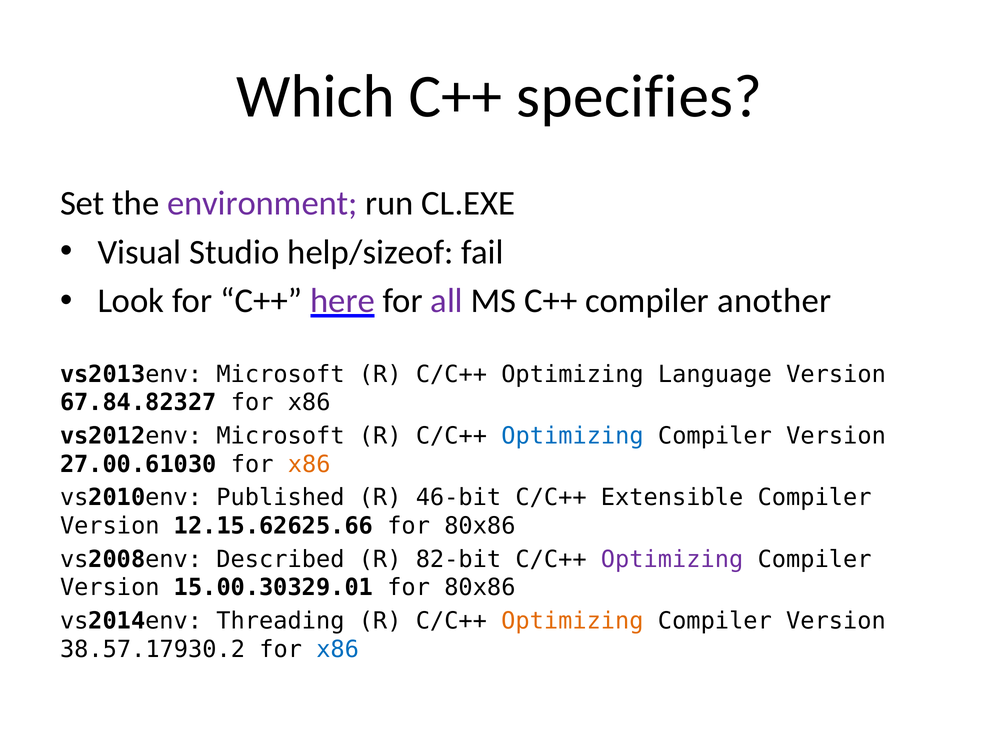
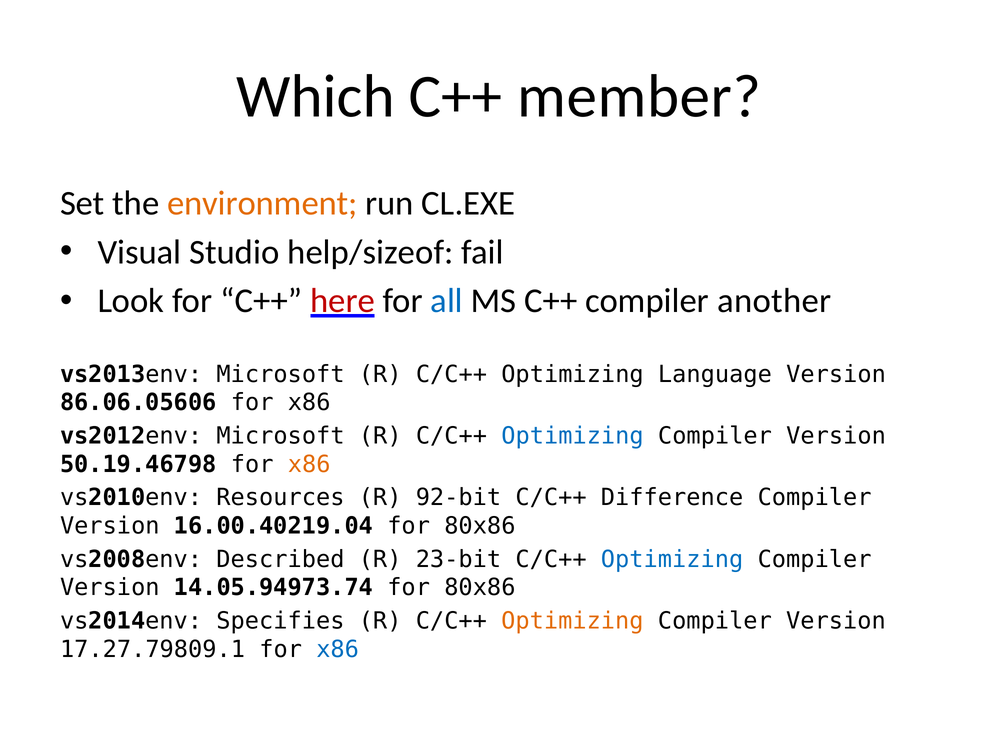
specifies: specifies -> member
environment colour: purple -> orange
here colour: purple -> red
all colour: purple -> blue
67.84.82327: 67.84.82327 -> 86.06.05606
27.00.61030: 27.00.61030 -> 50.19.46798
Published: Published -> Resources
46-bit: 46-bit -> 92-bit
Extensible: Extensible -> Difference
12.15.62625.66: 12.15.62625.66 -> 16.00.40219.04
82-bit: 82-bit -> 23-bit
Optimizing at (672, 559) colour: purple -> blue
15.00.30329.01: 15.00.30329.01 -> 14.05.94973.74
Threading: Threading -> Specifies
38.57.17930.2: 38.57.17930.2 -> 17.27.79809.1
